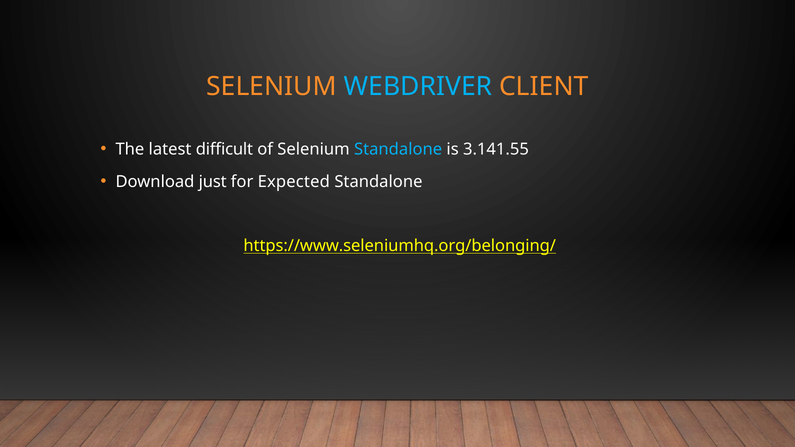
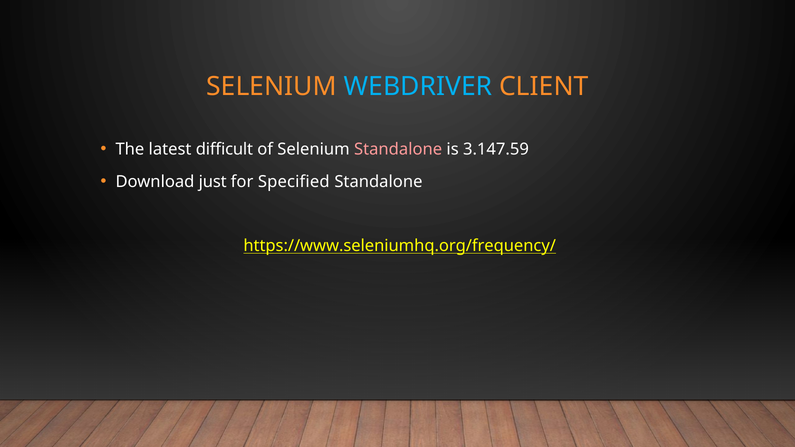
Standalone at (398, 149) colour: light blue -> pink
3.141.55: 3.141.55 -> 3.147.59
Expected: Expected -> Specified
https://www.seleniumhq.org/belonging/: https://www.seleniumhq.org/belonging/ -> https://www.seleniumhq.org/frequency/
